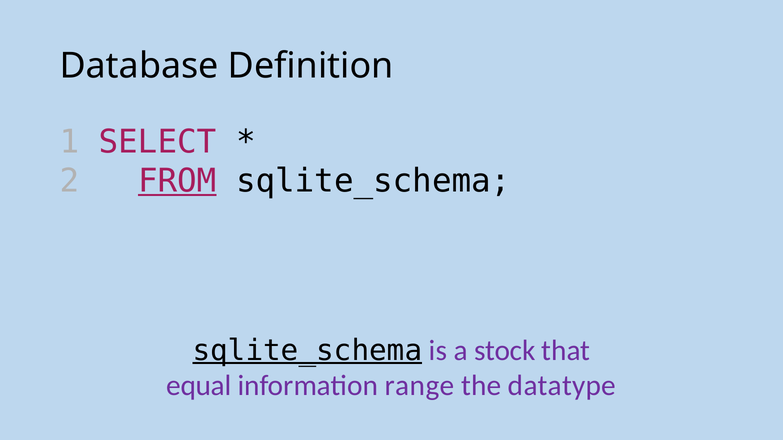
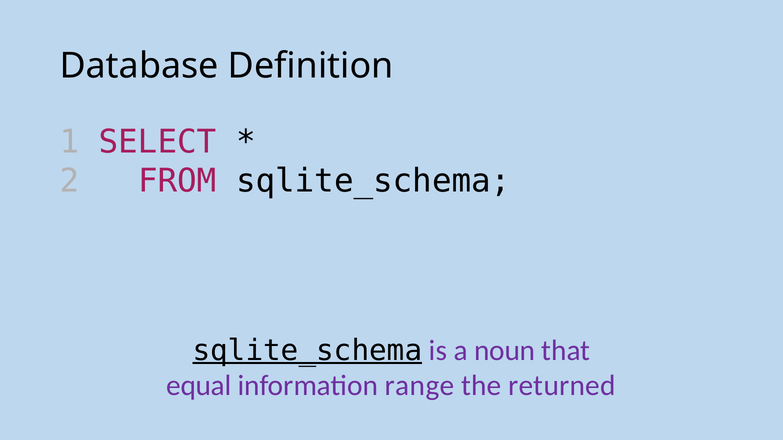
FROM underline: present -> none
stock: stock -> noun
datatype: datatype -> returned
